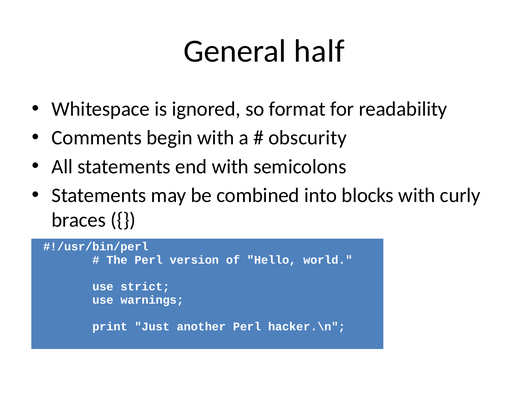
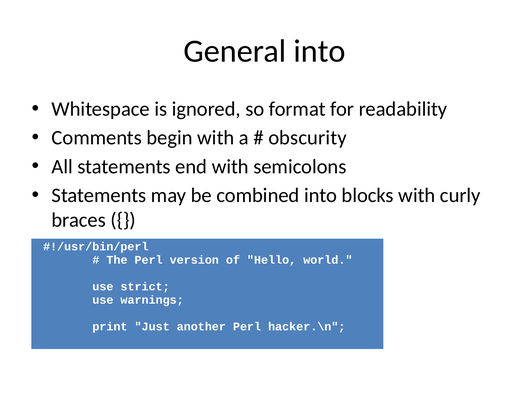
General half: half -> into
